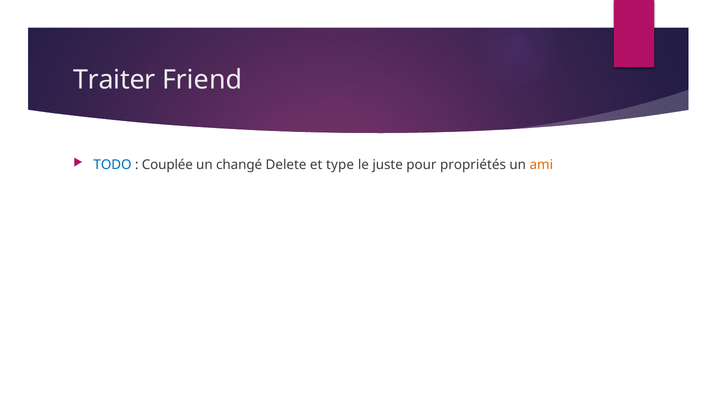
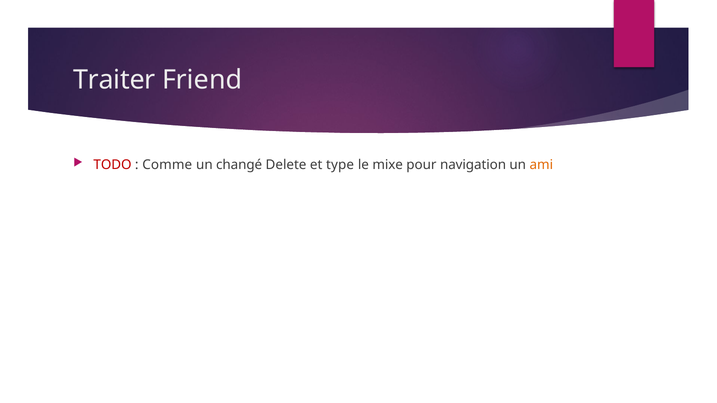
TODO colour: blue -> red
Couplée: Couplée -> Comme
juste: juste -> mixe
propriétés: propriétés -> navigation
